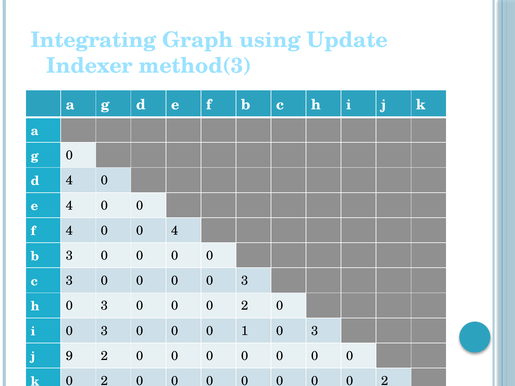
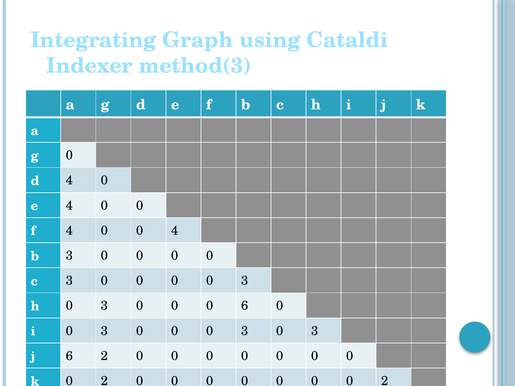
Update: Update -> Cataldi
2 at (245, 306): 2 -> 6
1 at (245, 331): 1 -> 3
j 9: 9 -> 6
